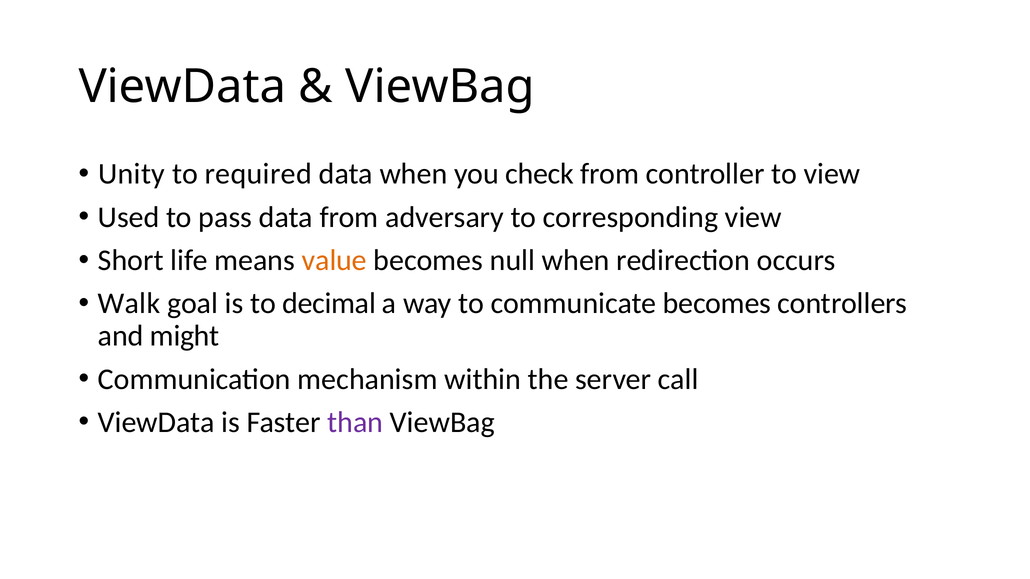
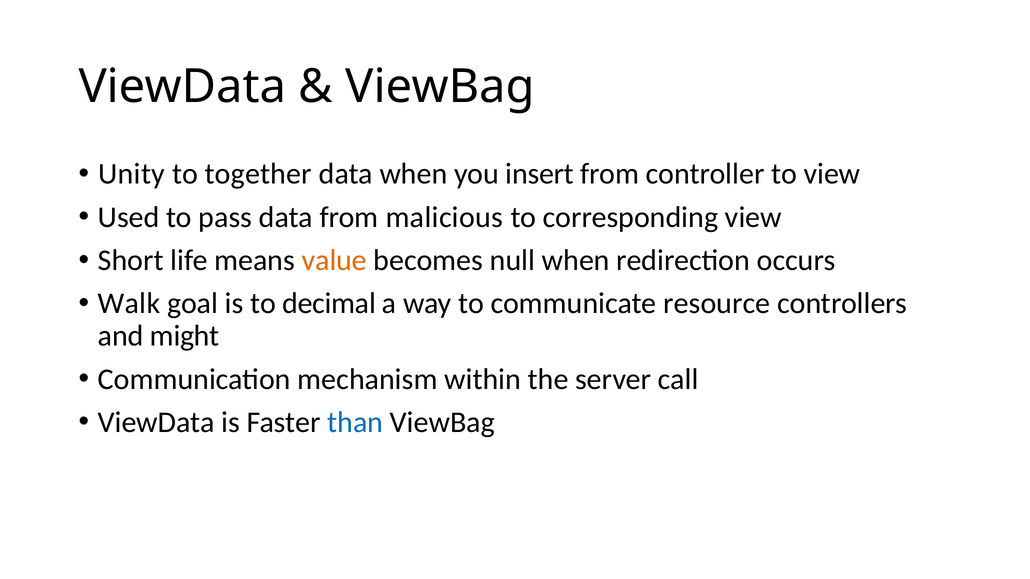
required: required -> together
check: check -> insert
adversary: adversary -> malicious
communicate becomes: becomes -> resource
than colour: purple -> blue
